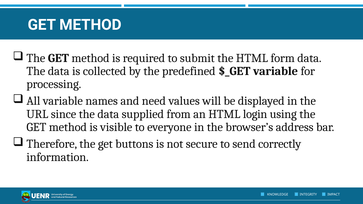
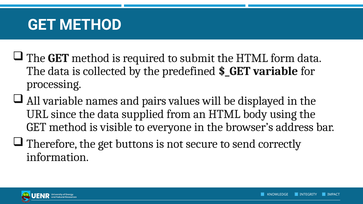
need: need -> pairs
login: login -> body
